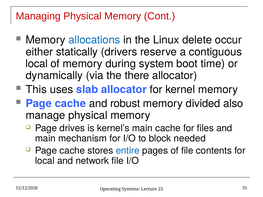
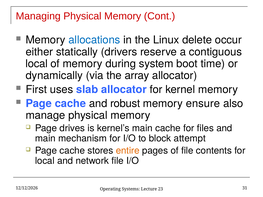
there: there -> array
This: This -> First
divided: divided -> ensure
needed: needed -> attempt
entire colour: blue -> orange
